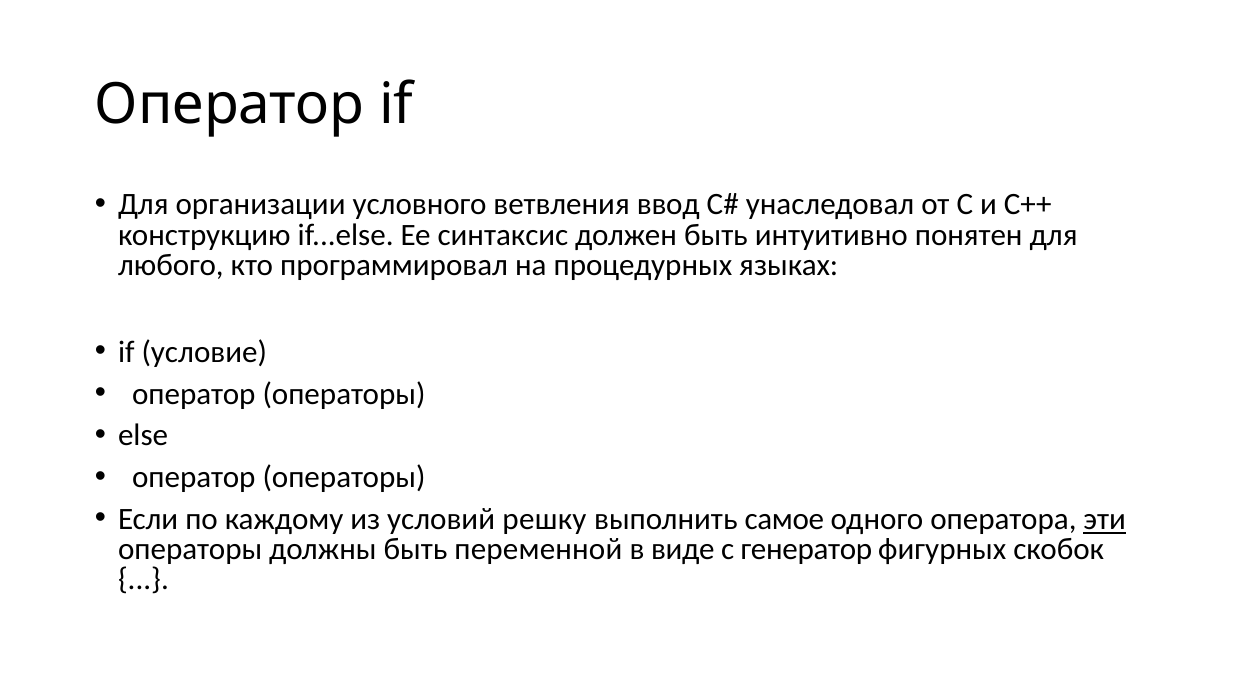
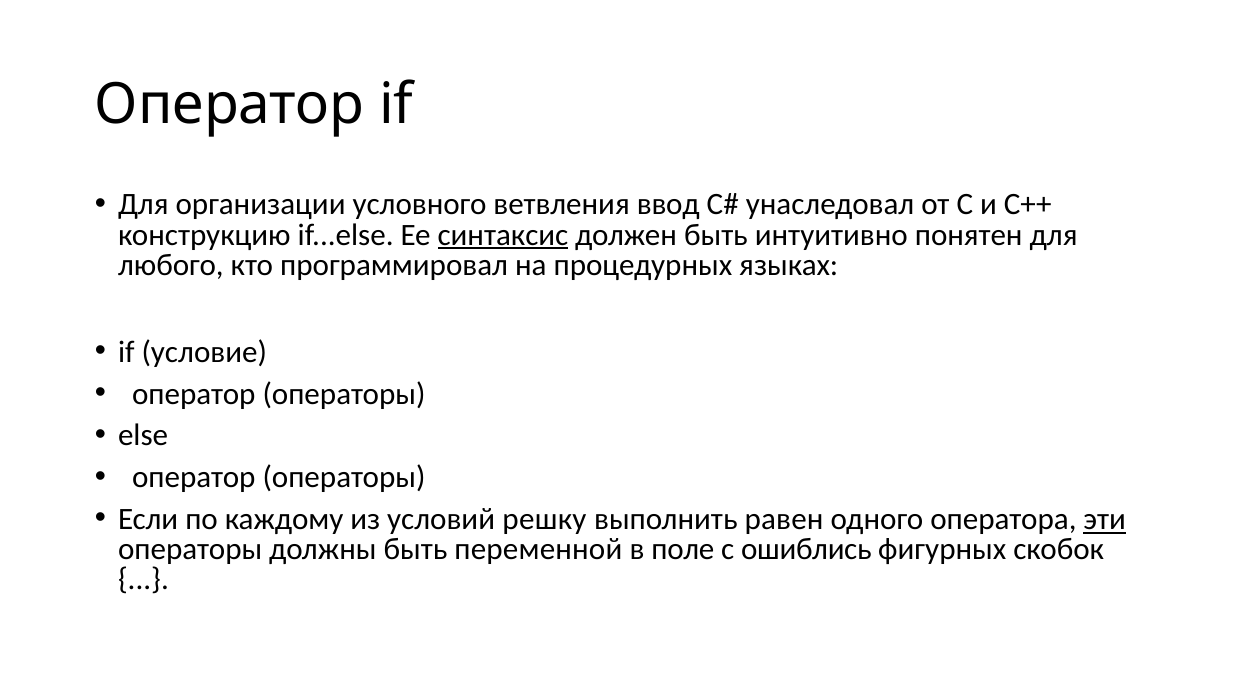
синтаксис underline: none -> present
самое: самое -> равен
виде: виде -> поле
генератор: генератор -> ошиблись
